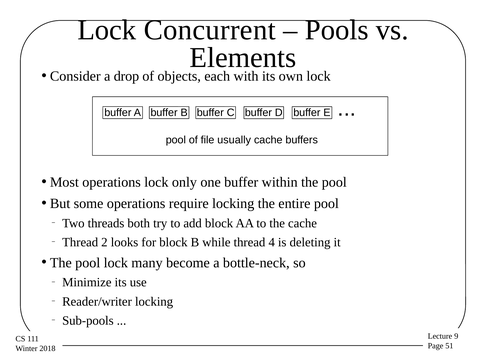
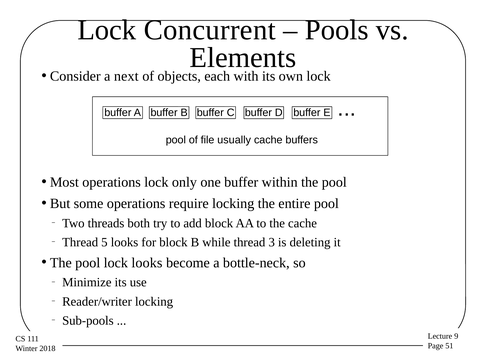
drop: drop -> next
2: 2 -> 5
4: 4 -> 3
lock many: many -> looks
